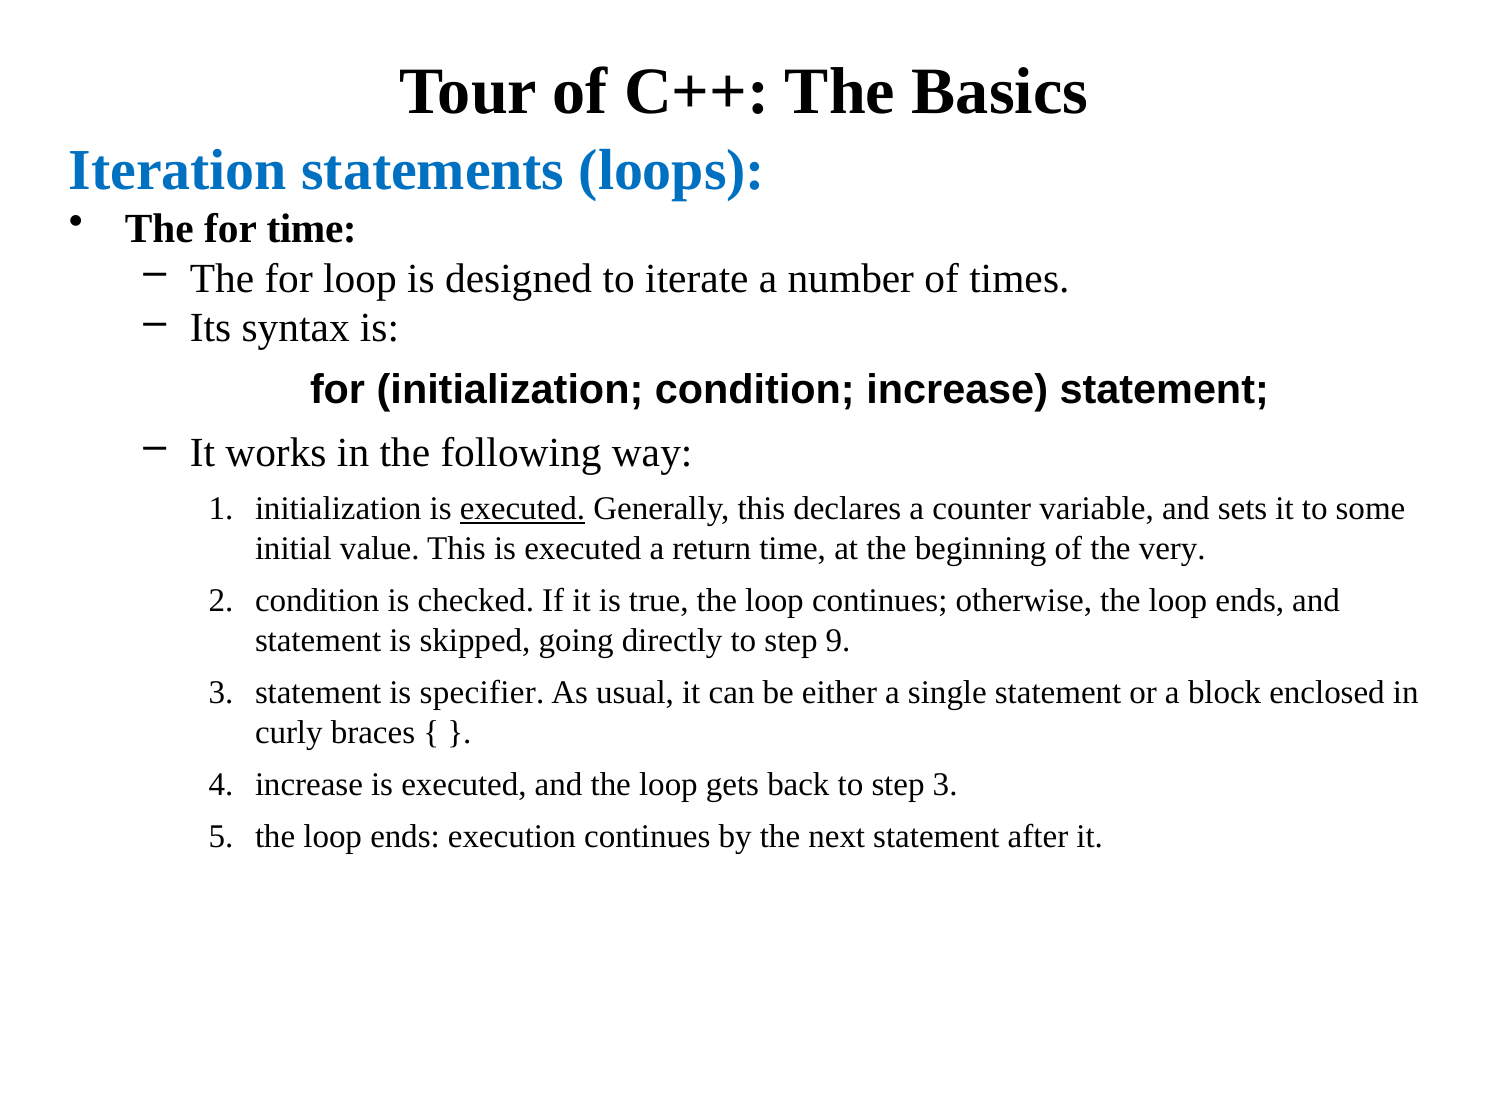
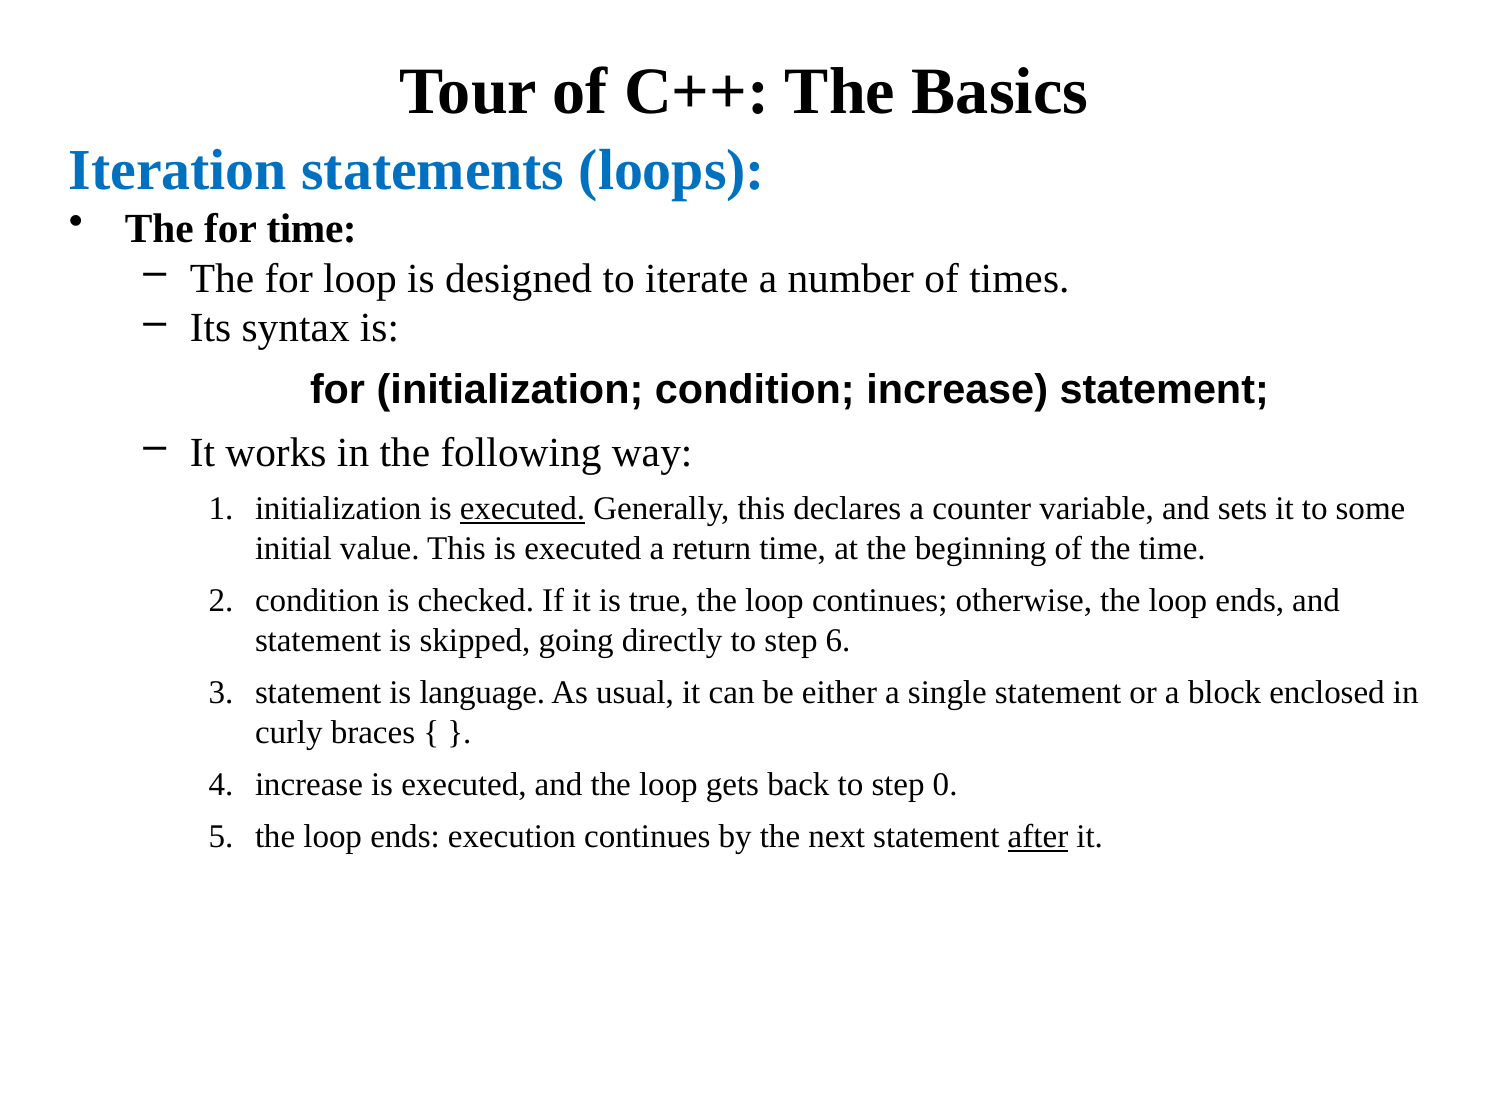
the very: very -> time
9: 9 -> 6
specifier: specifier -> language
step 3: 3 -> 0
after underline: none -> present
